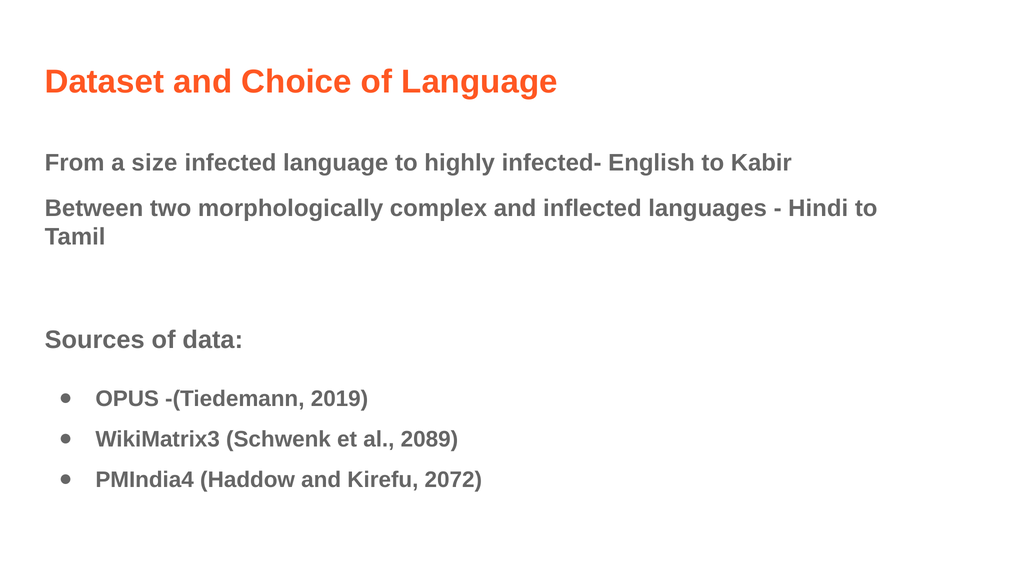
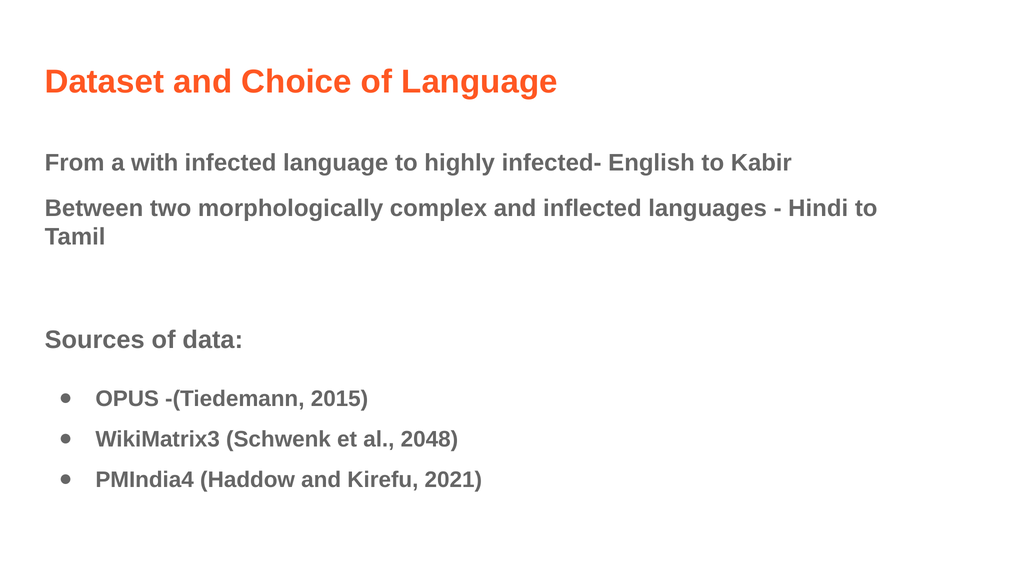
size: size -> with
2019: 2019 -> 2015
2089: 2089 -> 2048
2072: 2072 -> 2021
